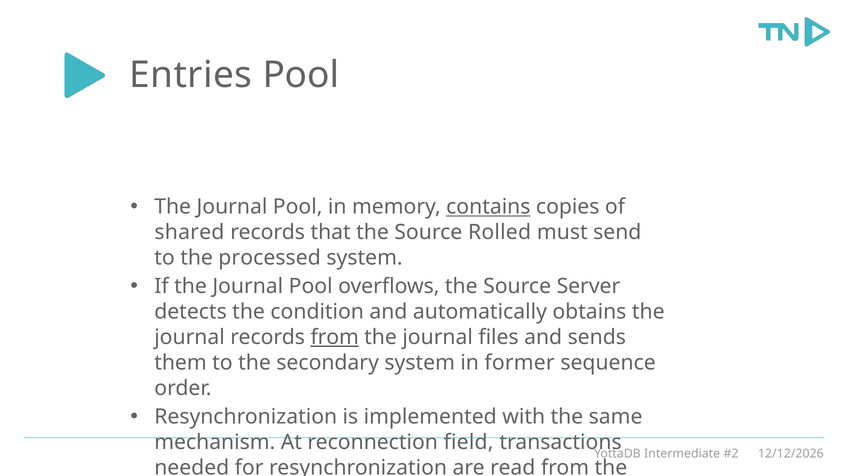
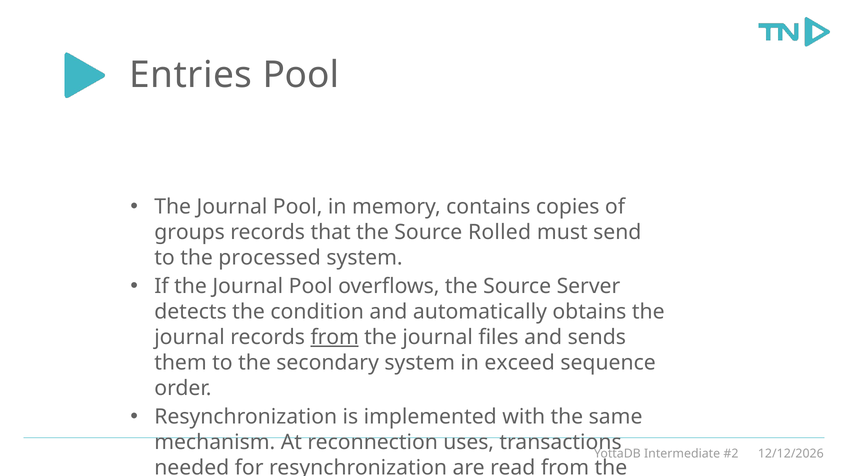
contains underline: present -> none
shared: shared -> groups
former: former -> exceed
field: field -> uses
